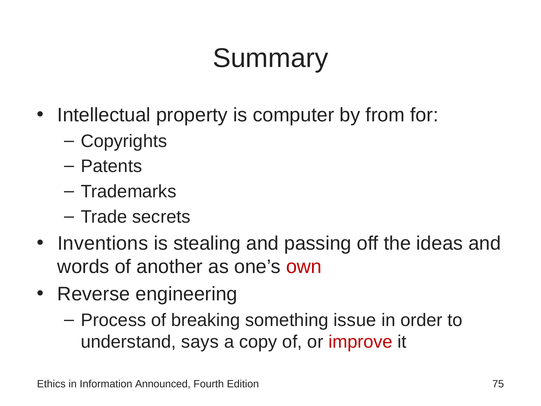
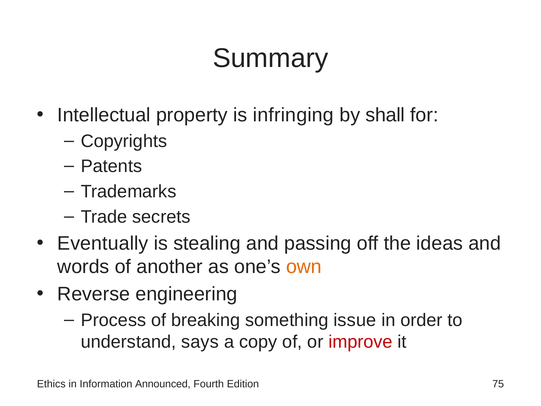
computer: computer -> infringing
from: from -> shall
Inventions: Inventions -> Eventually
own colour: red -> orange
